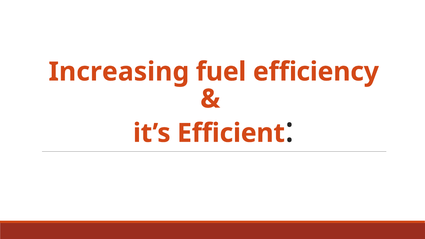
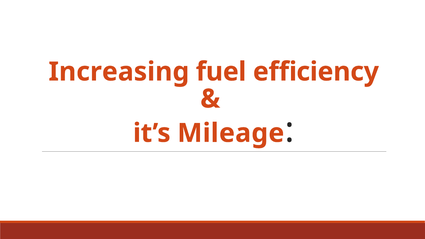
Efficient: Efficient -> Mileage
